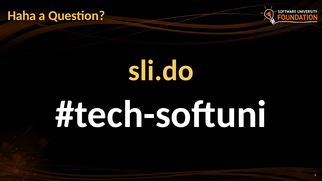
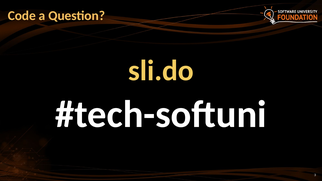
Haha: Haha -> Code
